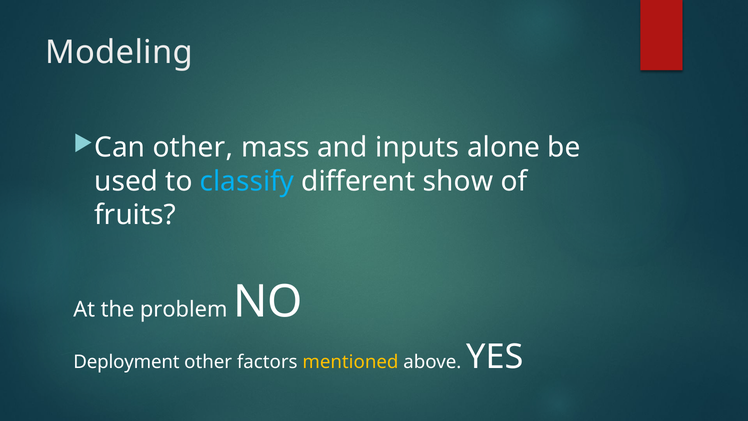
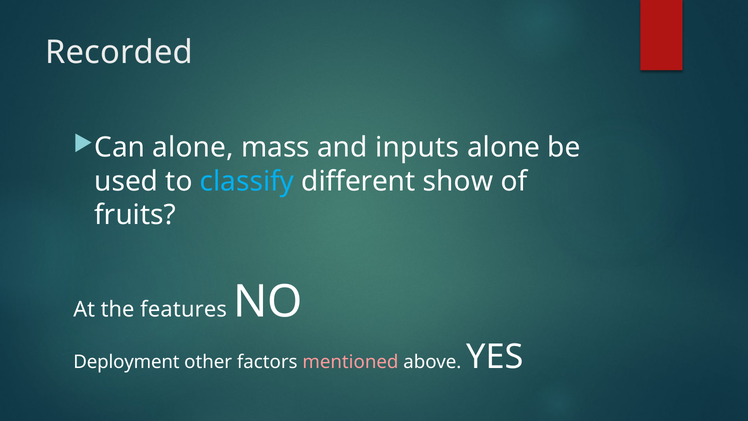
Modeling: Modeling -> Recorded
Can other: other -> alone
problem: problem -> features
mentioned colour: yellow -> pink
